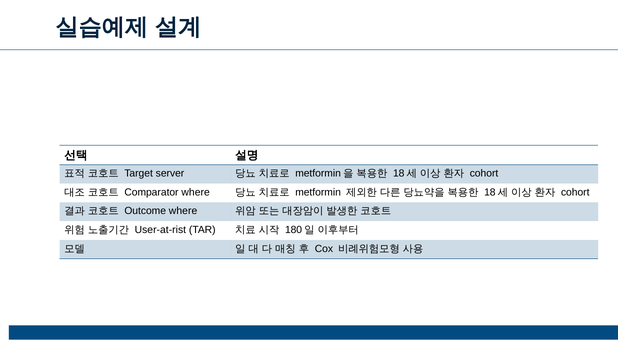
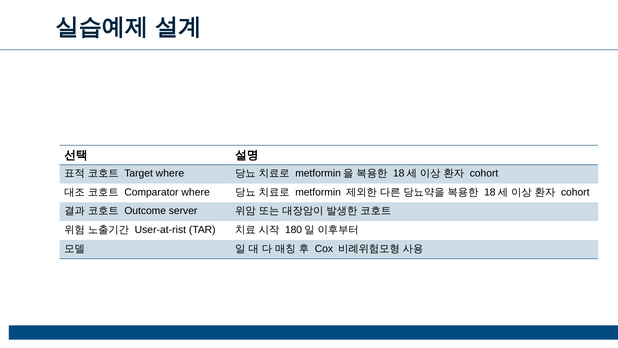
Target server: server -> where
Outcome where: where -> server
